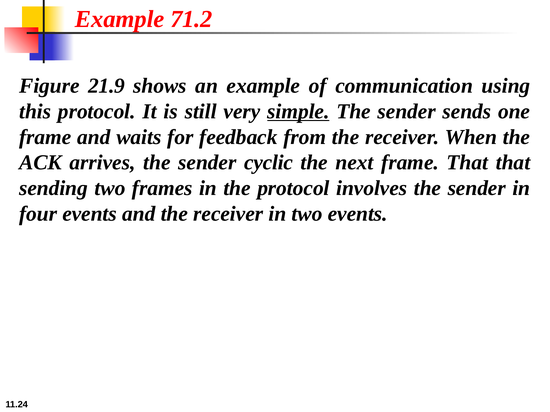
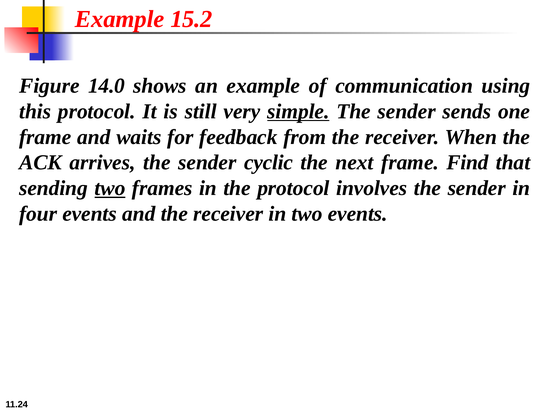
71.2: 71.2 -> 15.2
21.9: 21.9 -> 14.0
frame That: That -> Find
two at (110, 188) underline: none -> present
